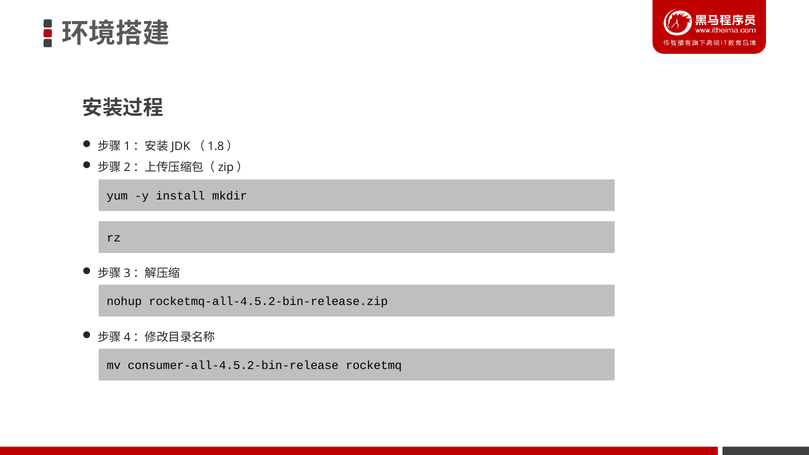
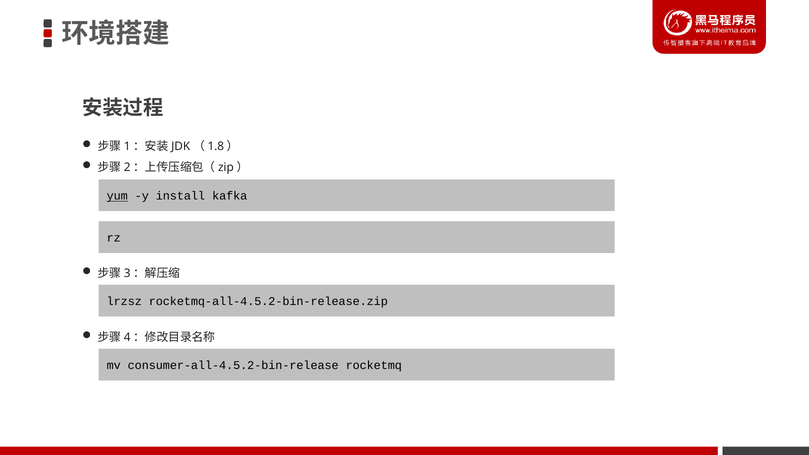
yum underline: none -> present
mkdir: mkdir -> kafka
nohup: nohup -> lrzsz
